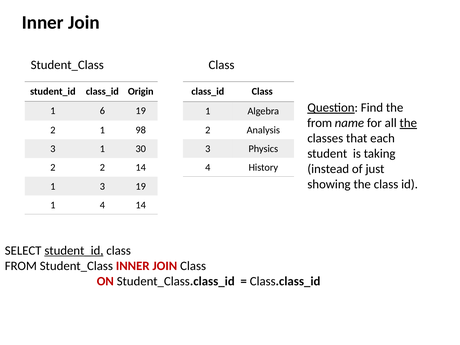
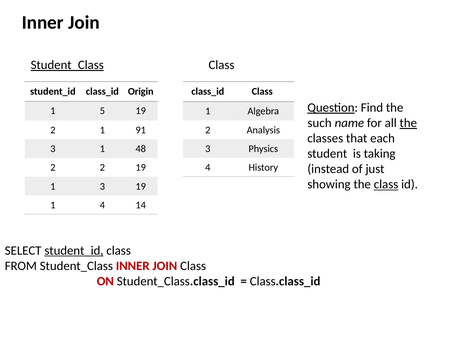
Student_Class at (67, 65) underline: none -> present
6: 6 -> 5
from at (320, 123): from -> such
98: 98 -> 91
30: 30 -> 48
2 14: 14 -> 19
class at (386, 184) underline: none -> present
